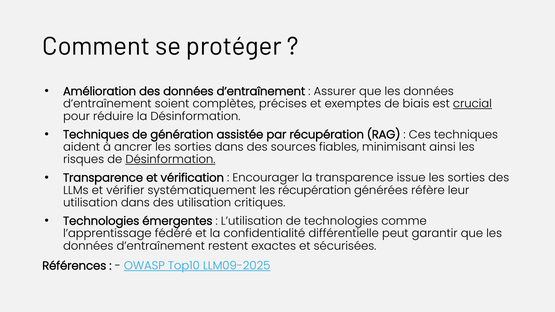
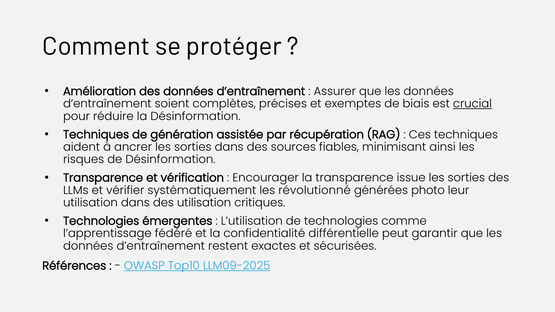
Désinformation at (170, 160) underline: present -> none
les récupération: récupération -> révolutionné
réfère: réfère -> photo
